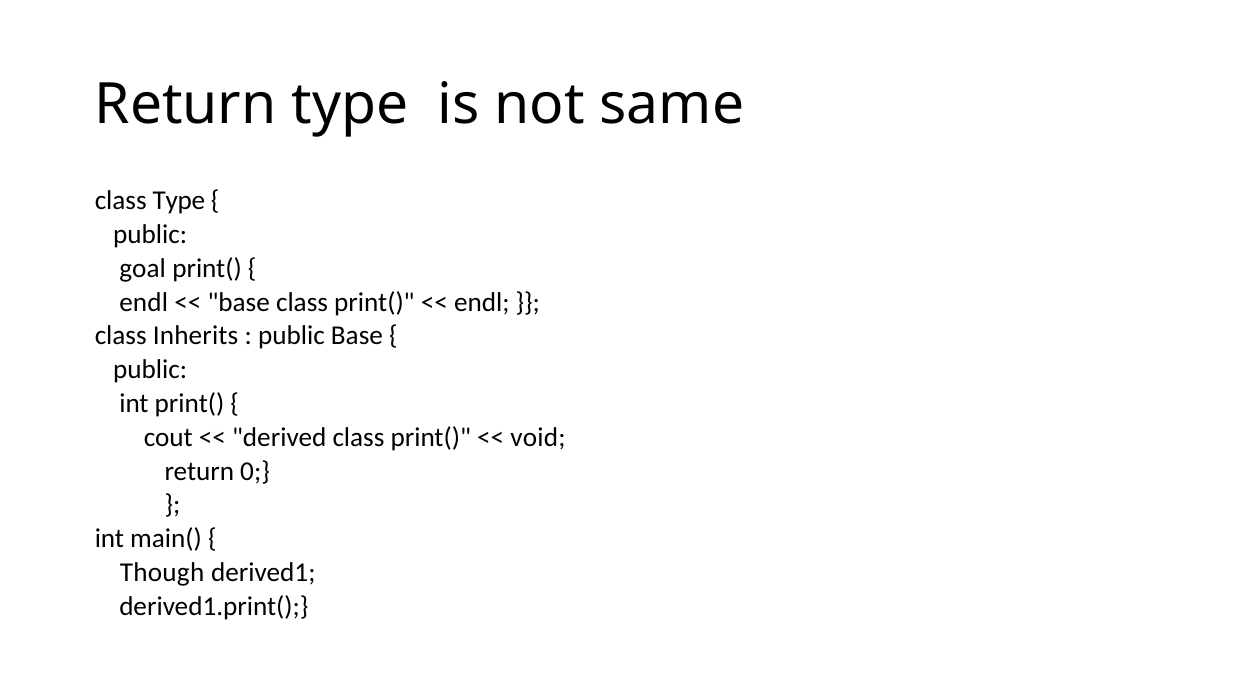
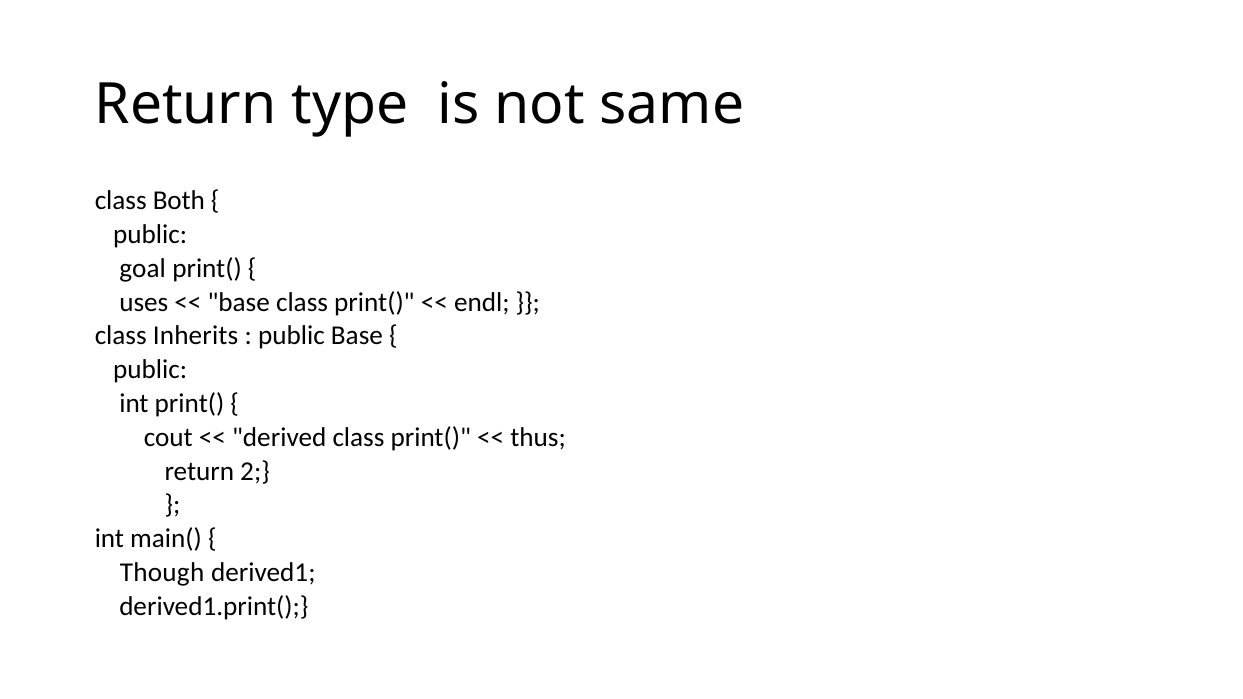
class Type: Type -> Both
endl at (144, 302): endl -> uses
void: void -> thus
0: 0 -> 2
